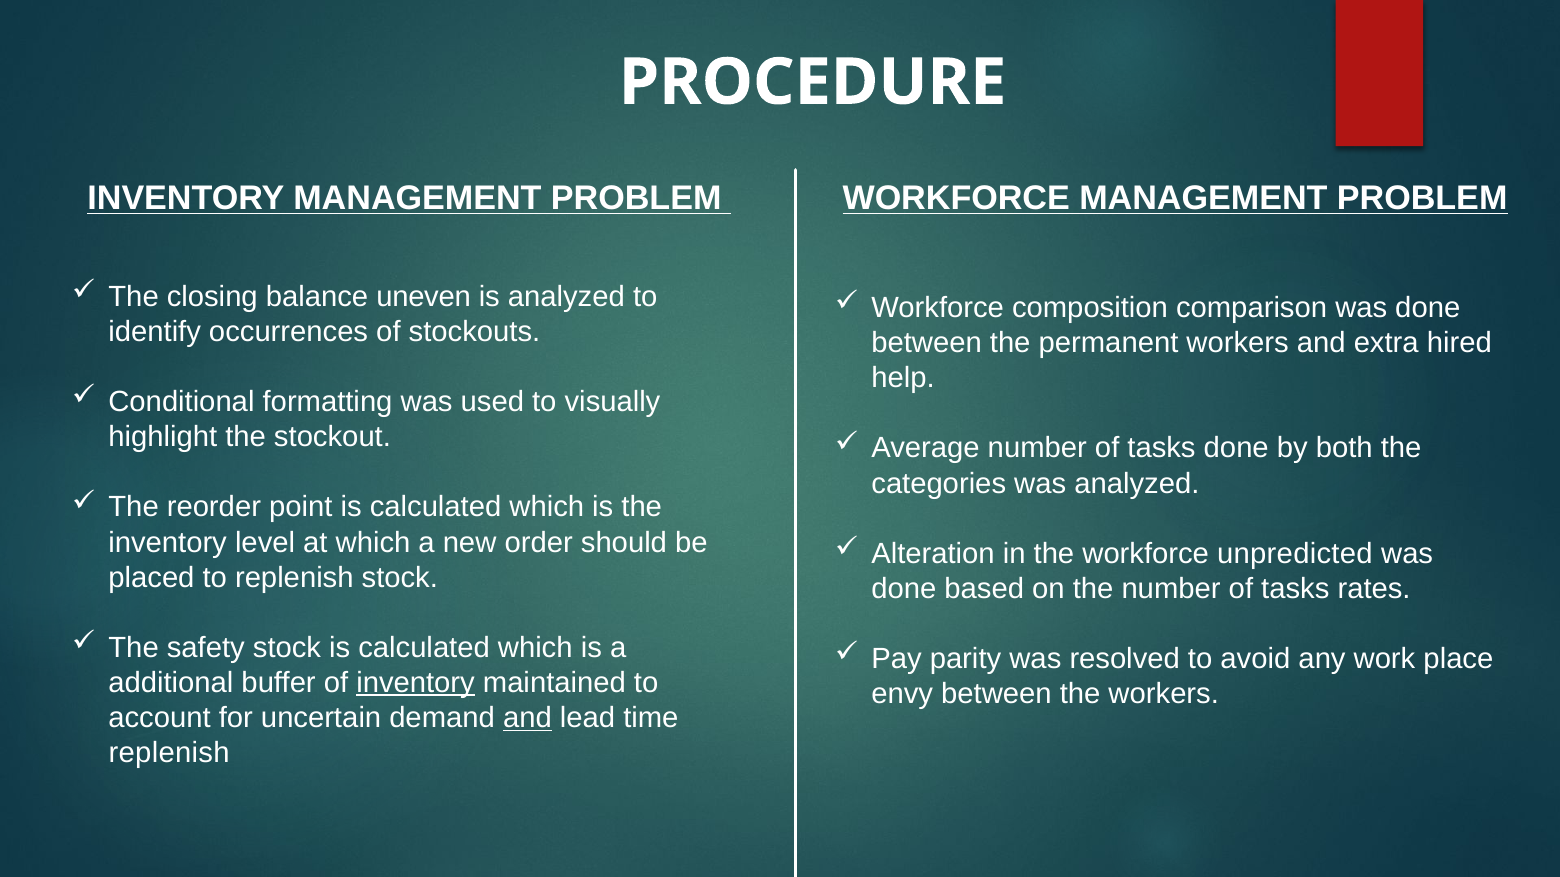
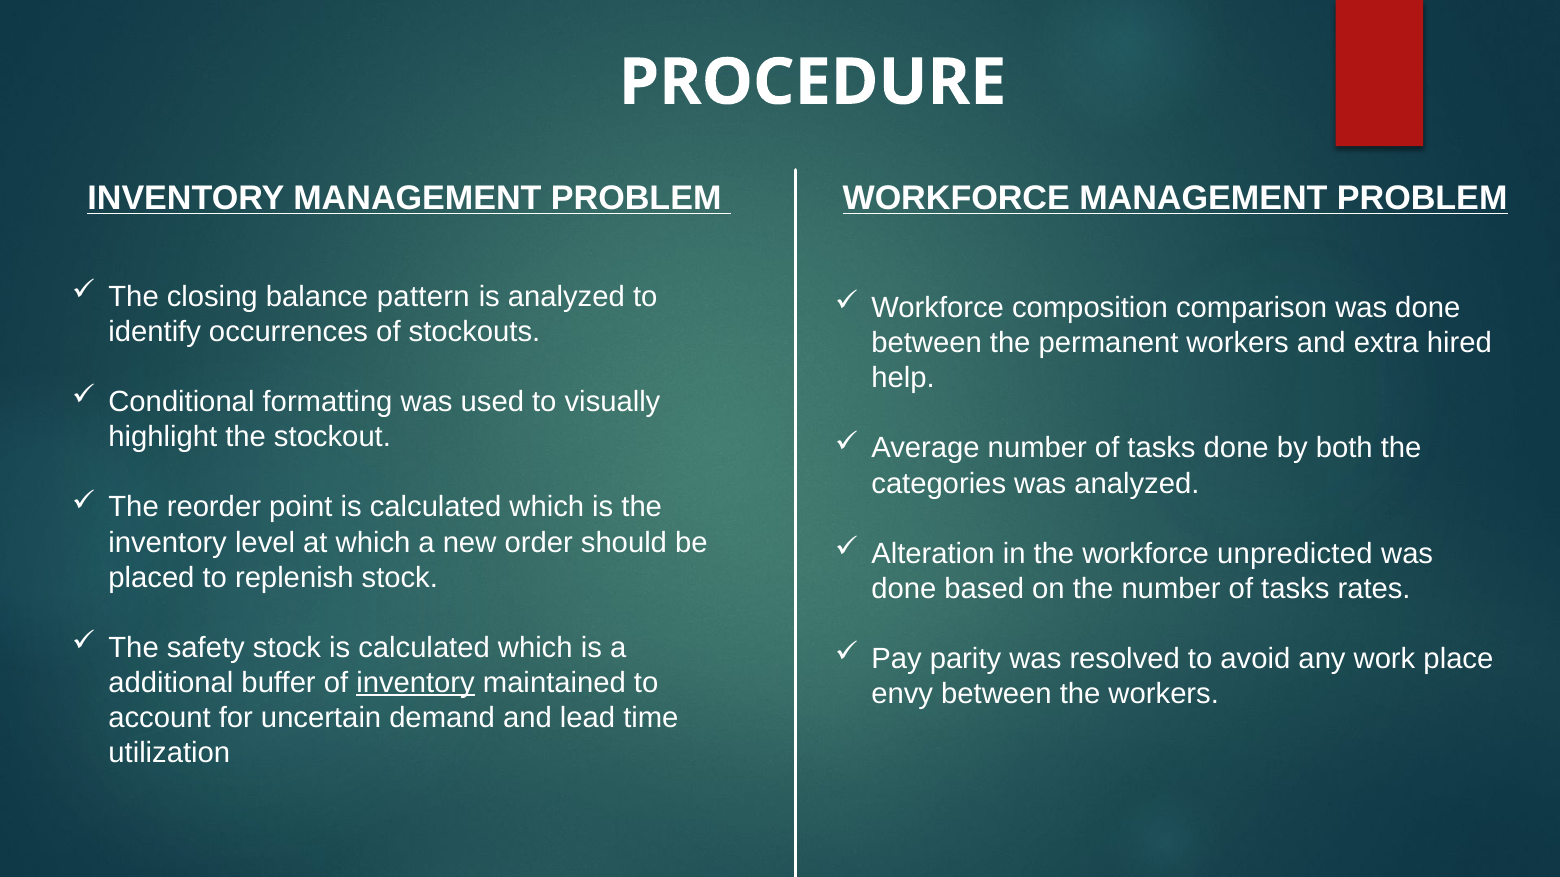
uneven: uneven -> pattern
and at (527, 718) underline: present -> none
replenish at (169, 753): replenish -> utilization
